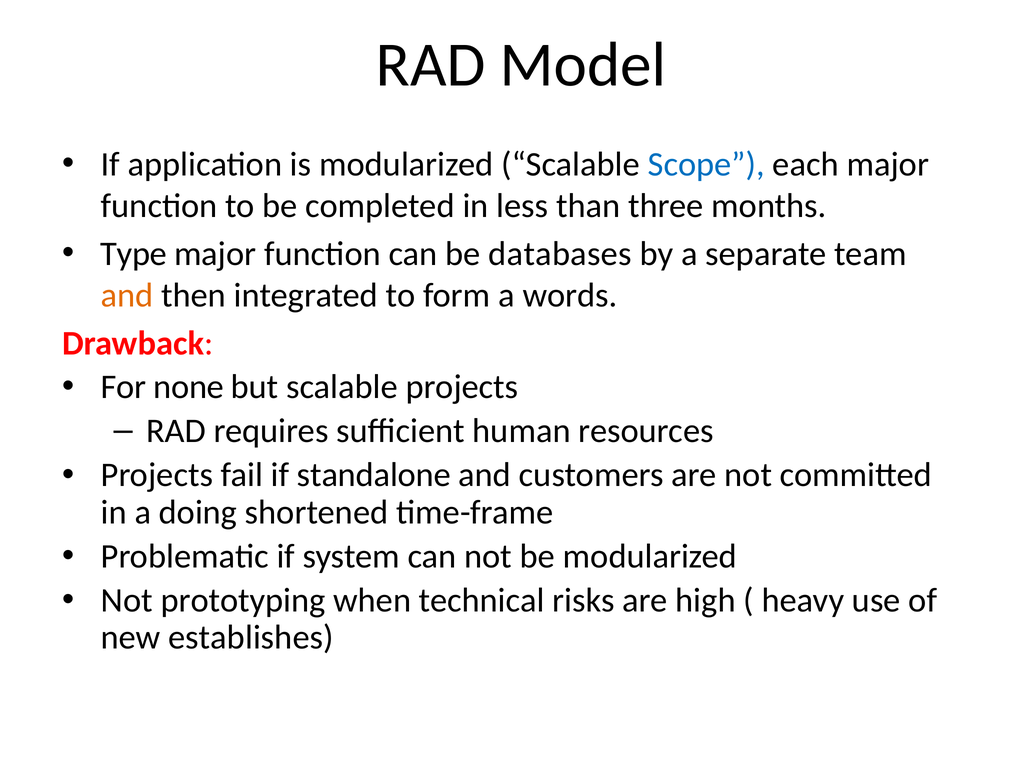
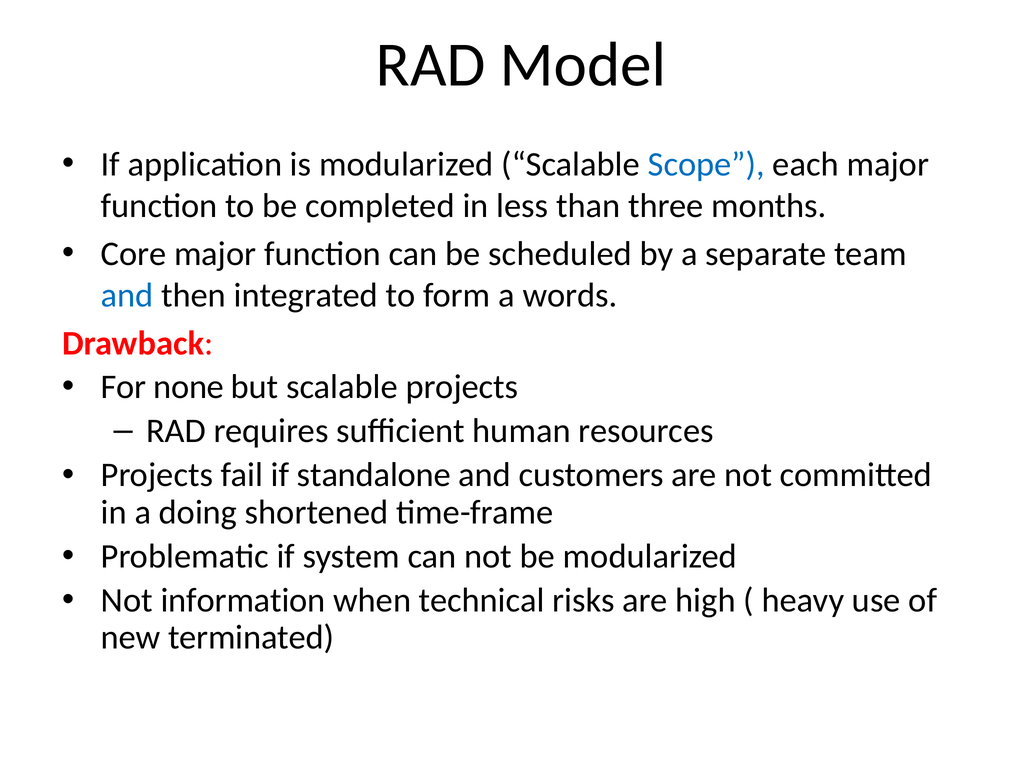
Type: Type -> Core
databases: databases -> scheduled
and at (127, 295) colour: orange -> blue
prototyping: prototyping -> information
establishes: establishes -> terminated
